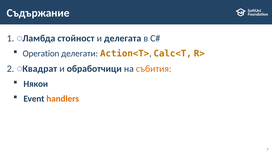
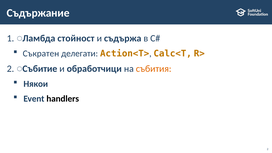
делегата: делегата -> съдържа
Operation: Operation -> Съкратен
Квадрат: Квадрат -> Събитие
handlers colour: orange -> black
